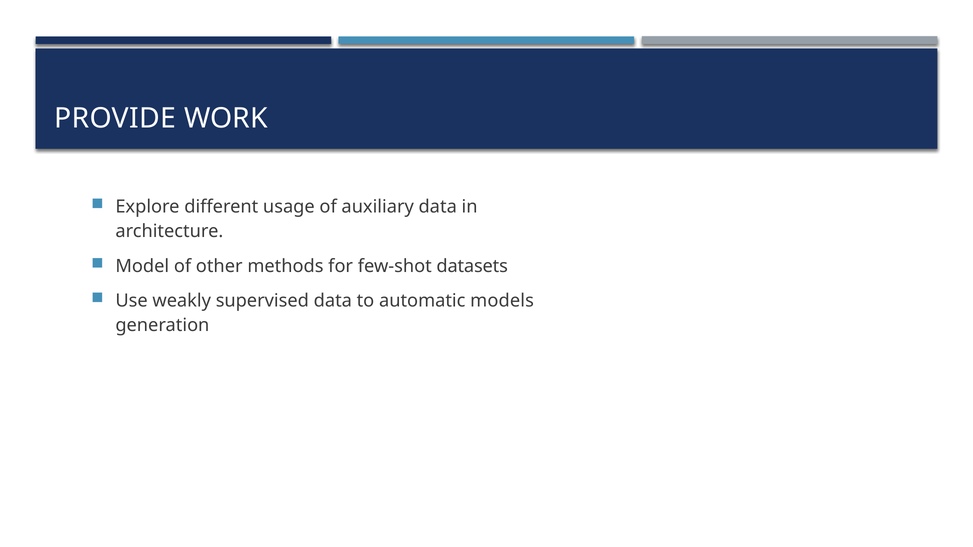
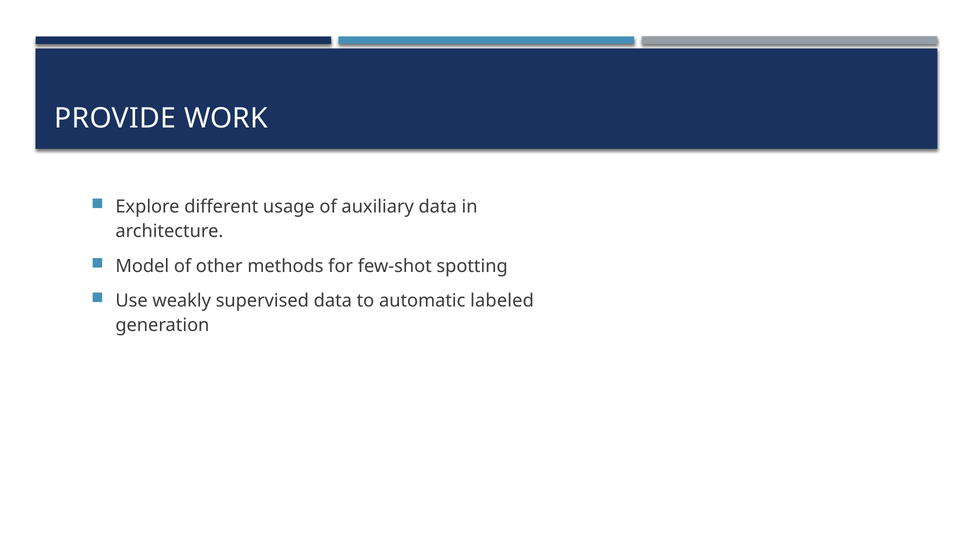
datasets: datasets -> spotting
models: models -> labeled
